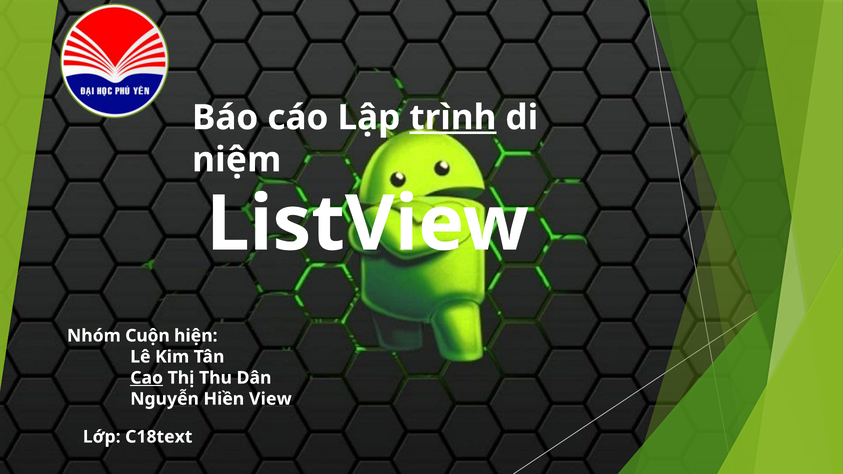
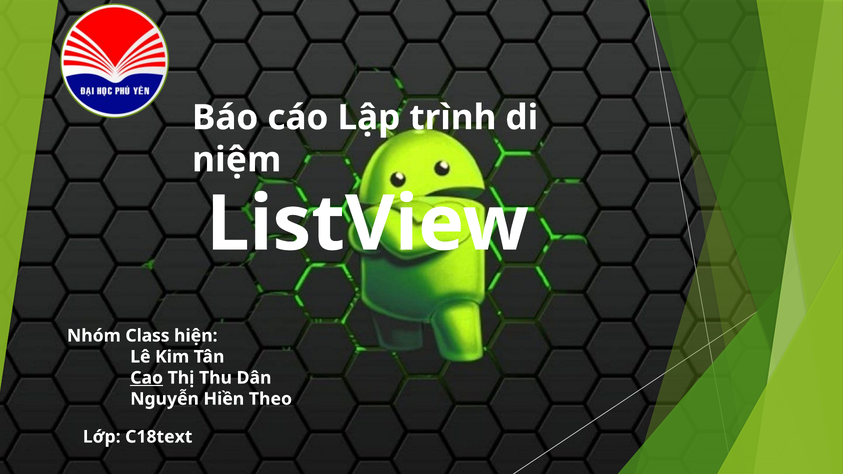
trình underline: present -> none
Cuộn: Cuộn -> Class
View: View -> Theo
